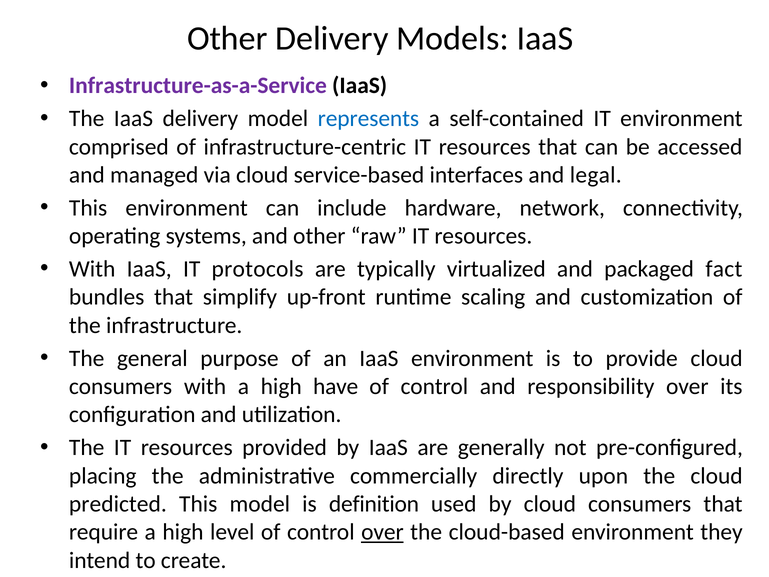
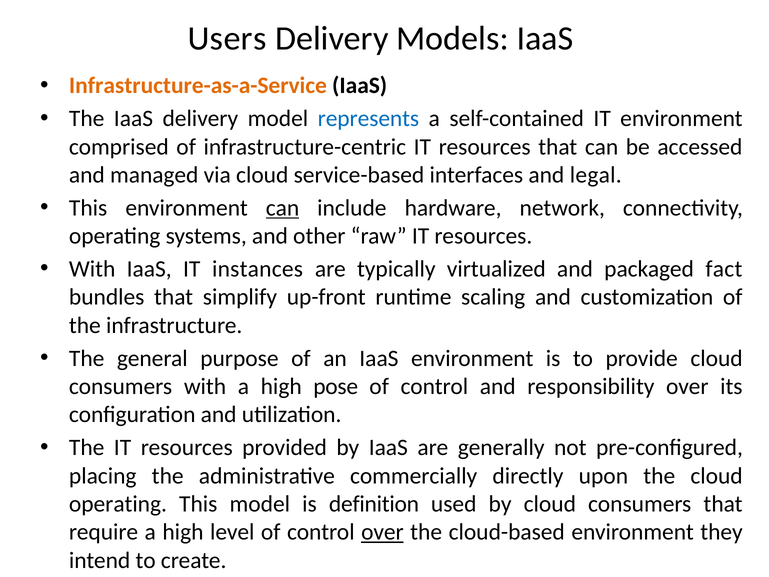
Other at (227, 38): Other -> Users
Infrastructure-as-a-Service colour: purple -> orange
can at (283, 208) underline: none -> present
protocols: protocols -> instances
have: have -> pose
predicted at (118, 504): predicted -> operating
